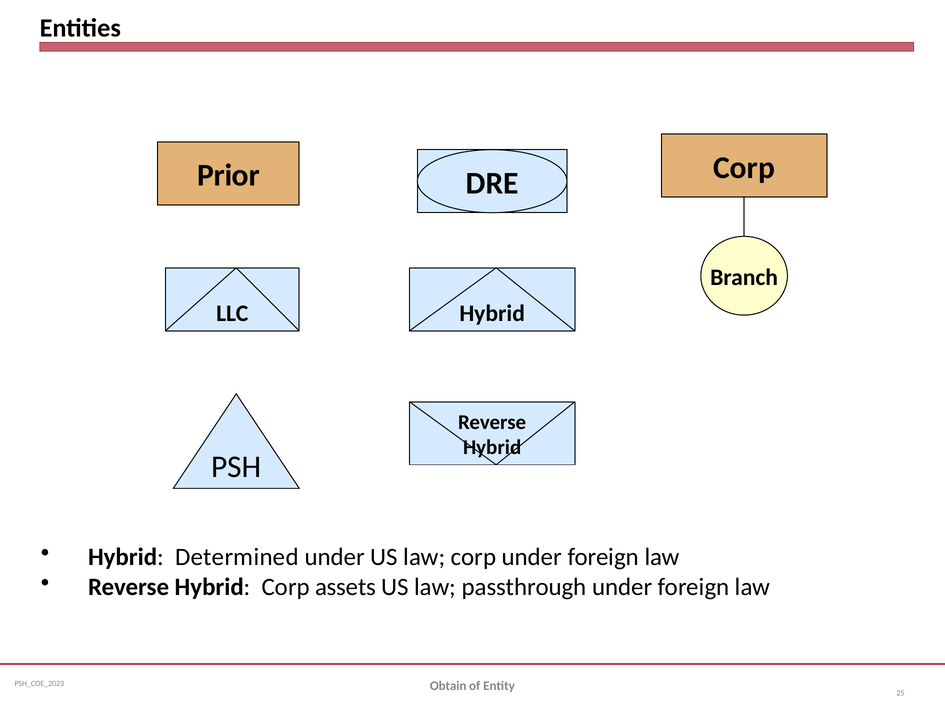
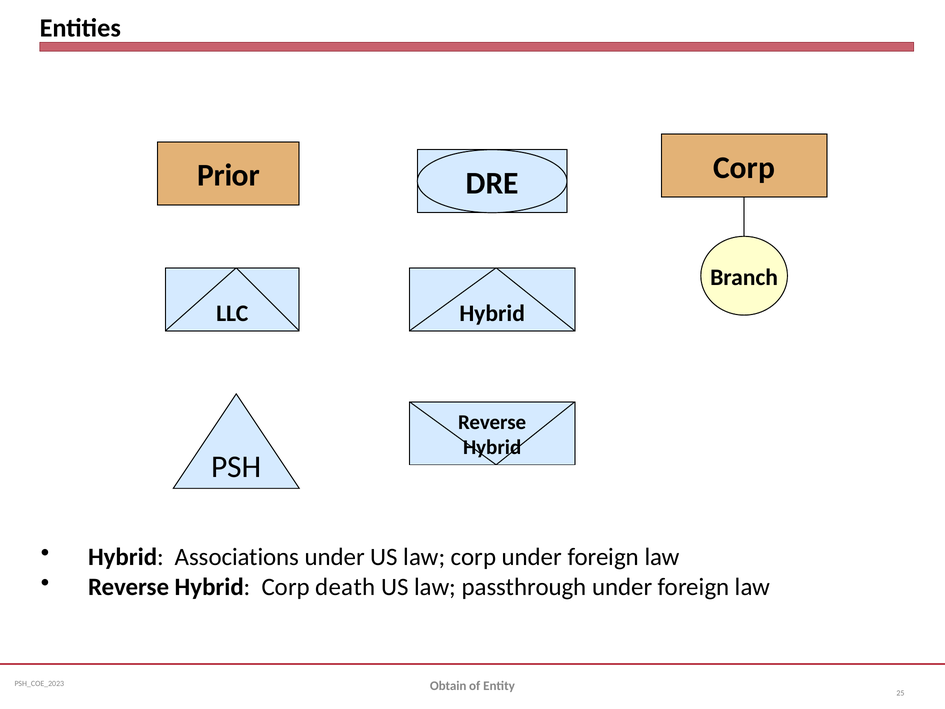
Determined: Determined -> Associations
assets: assets -> death
